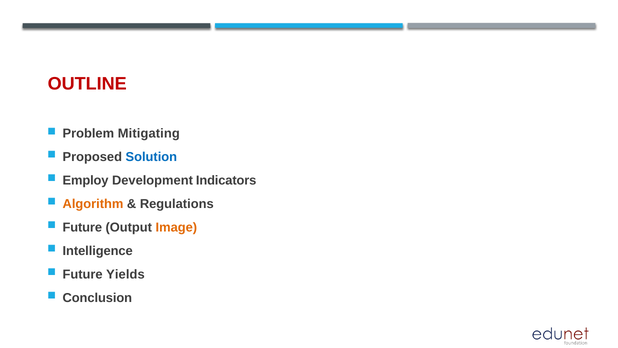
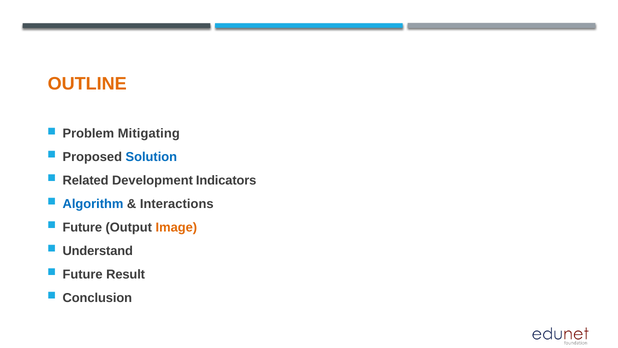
OUTLINE colour: red -> orange
Employ: Employ -> Related
Algorithm colour: orange -> blue
Regulations: Regulations -> Interactions
Intelligence: Intelligence -> Understand
Yields: Yields -> Result
